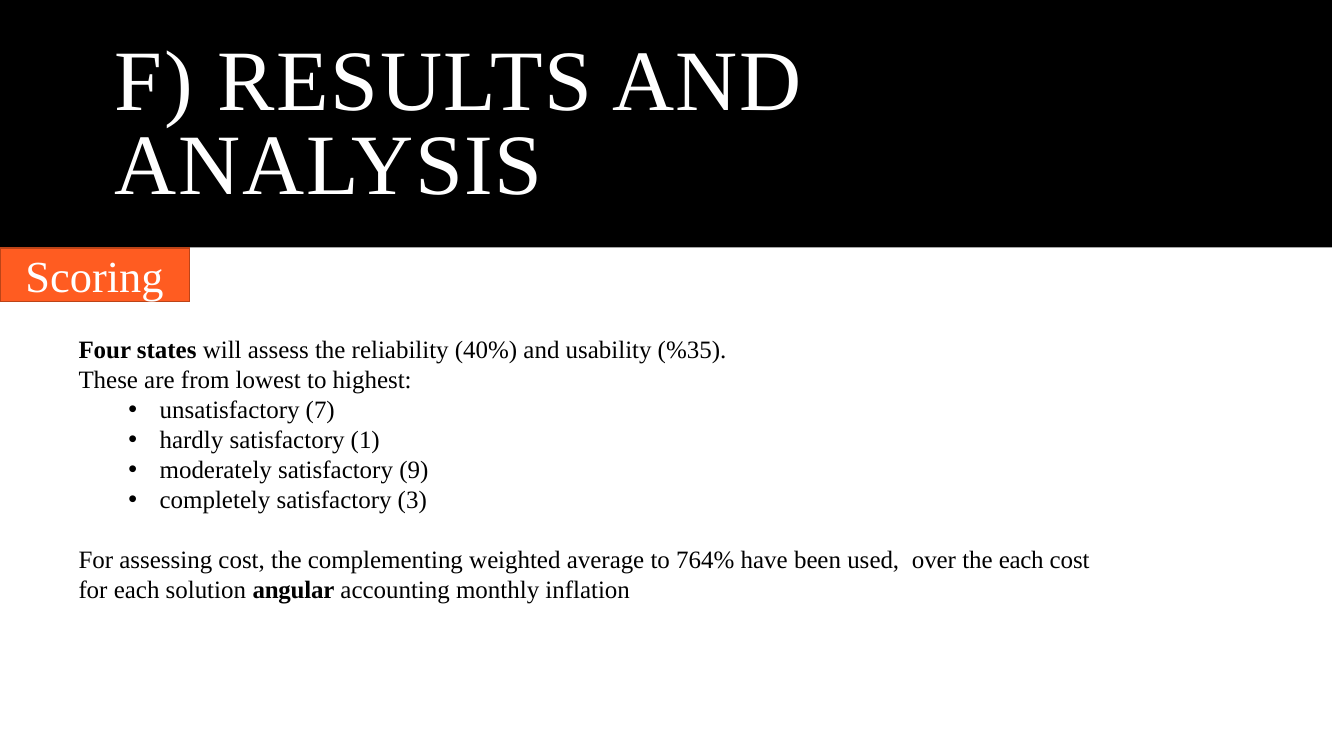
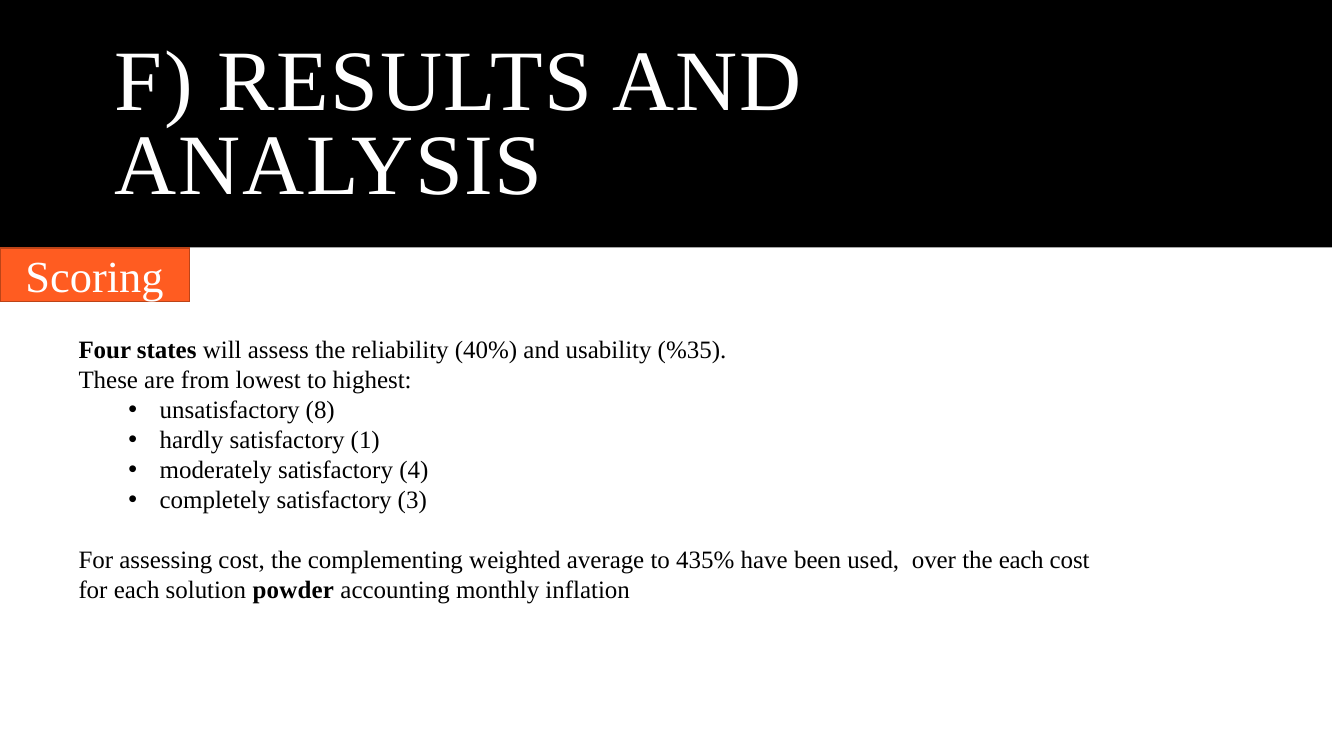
7: 7 -> 8
9: 9 -> 4
764%: 764% -> 435%
angular: angular -> powder
